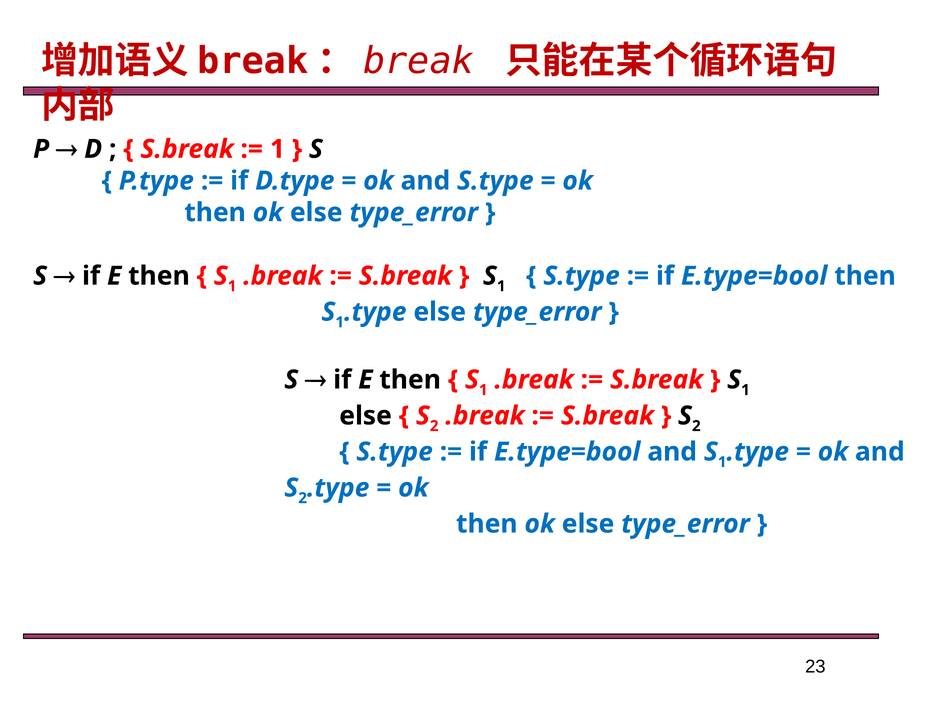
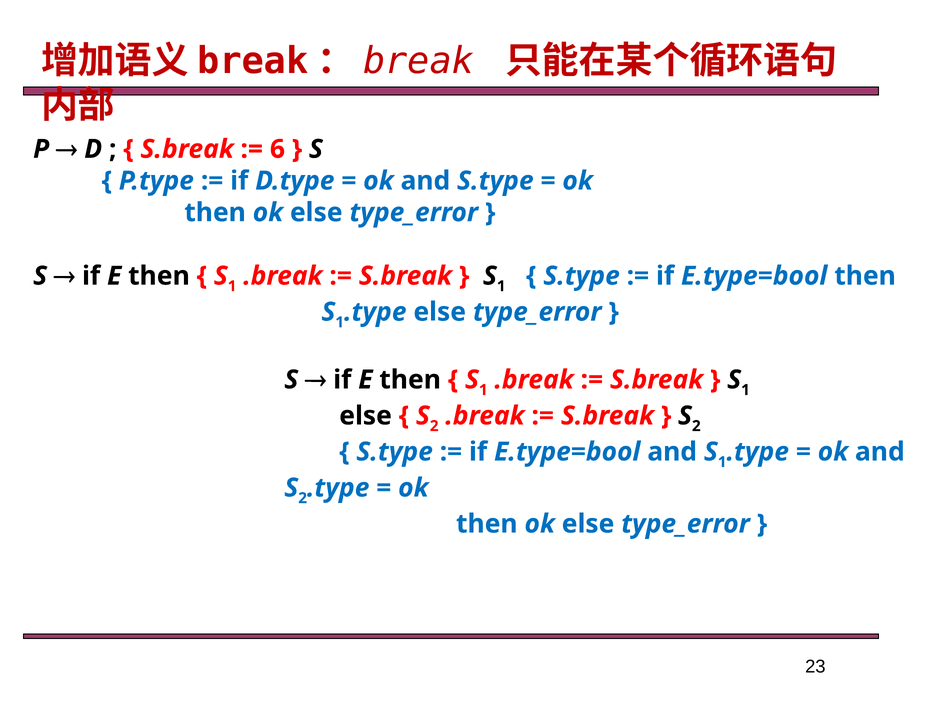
1 at (277, 149): 1 -> 6
